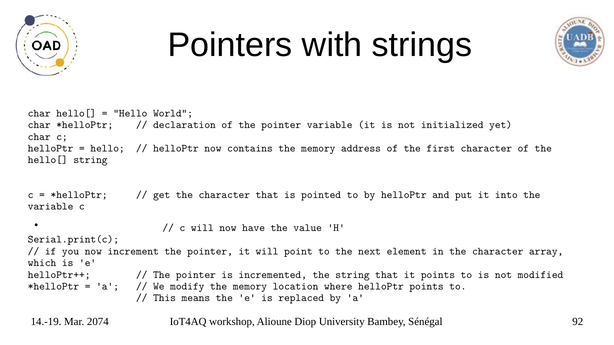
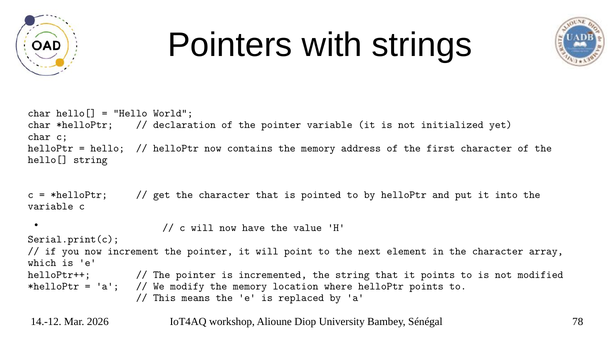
14.-19: 14.-19 -> 14.-12
2074: 2074 -> 2026
92: 92 -> 78
